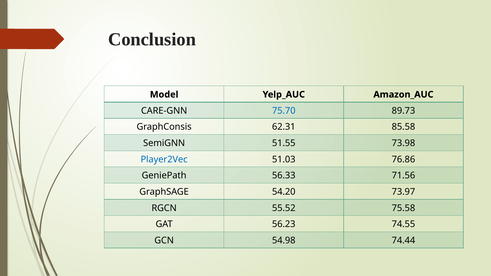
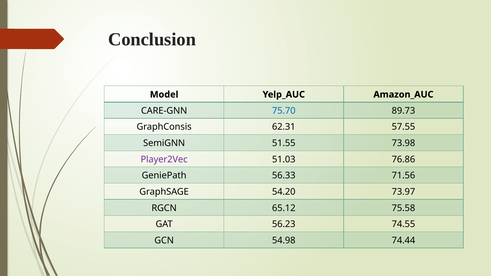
85.58: 85.58 -> 57.55
Player2Vec colour: blue -> purple
55.52: 55.52 -> 65.12
